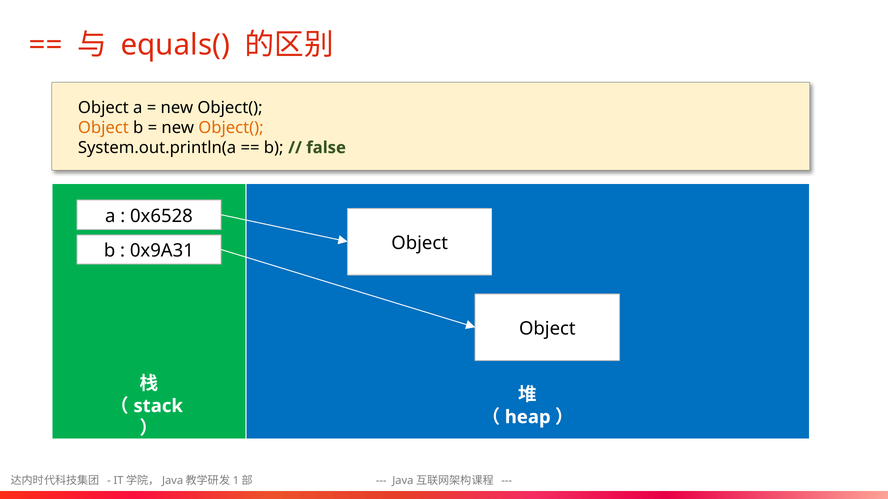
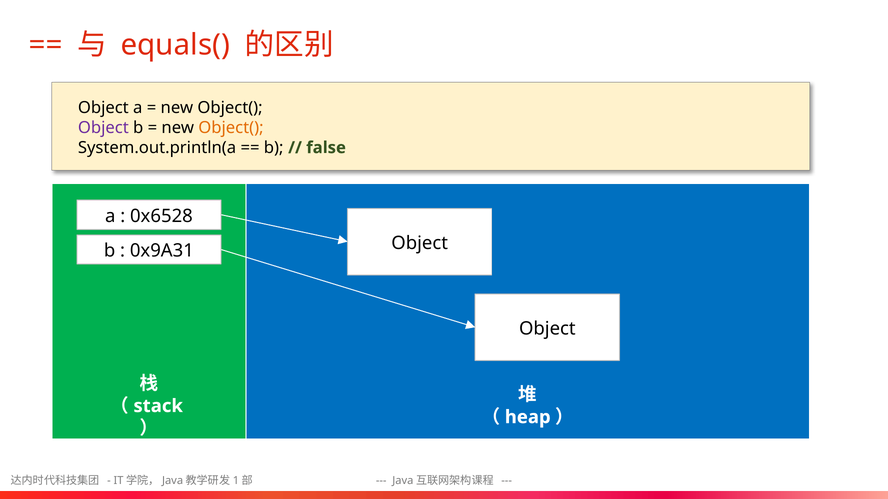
Object at (103, 128) colour: orange -> purple
